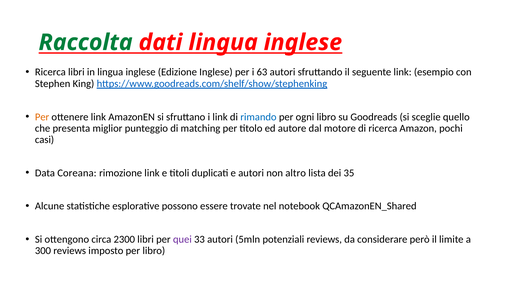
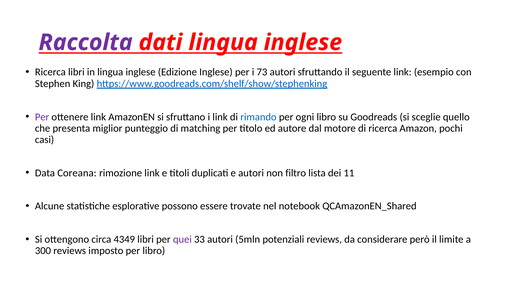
Raccolta colour: green -> purple
63: 63 -> 73
Per at (42, 117) colour: orange -> purple
altro: altro -> filtro
35: 35 -> 11
2300: 2300 -> 4349
